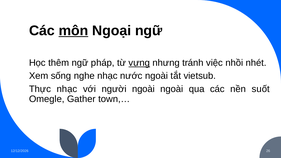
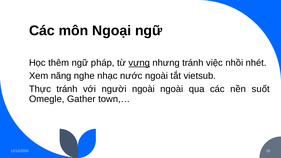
môn underline: present -> none
sống: sống -> năng
Thực nhạc: nhạc -> tránh
